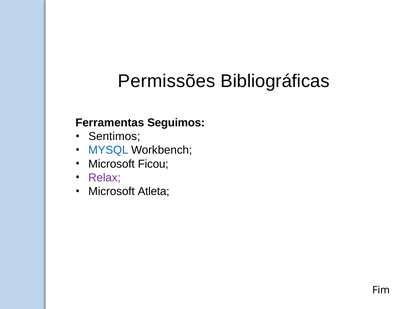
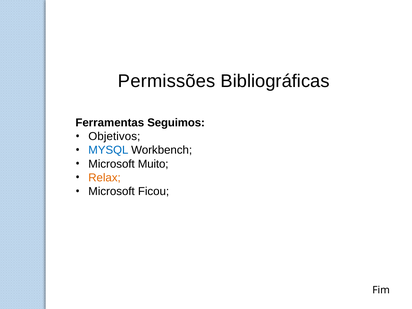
Sentimos: Sentimos -> Objetivos
Ficou: Ficou -> Muito
Relax colour: purple -> orange
Atleta: Atleta -> Ficou
